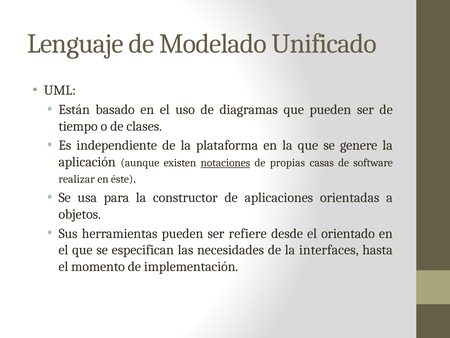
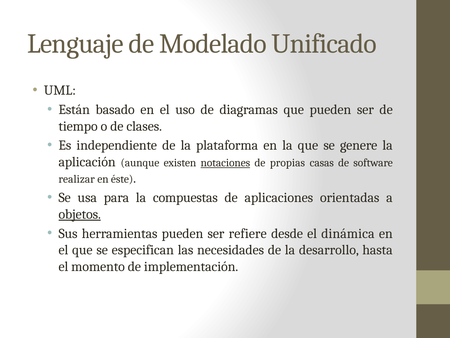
constructor: constructor -> compuestas
objetos underline: none -> present
orientado: orientado -> dinámica
interfaces: interfaces -> desarrollo
